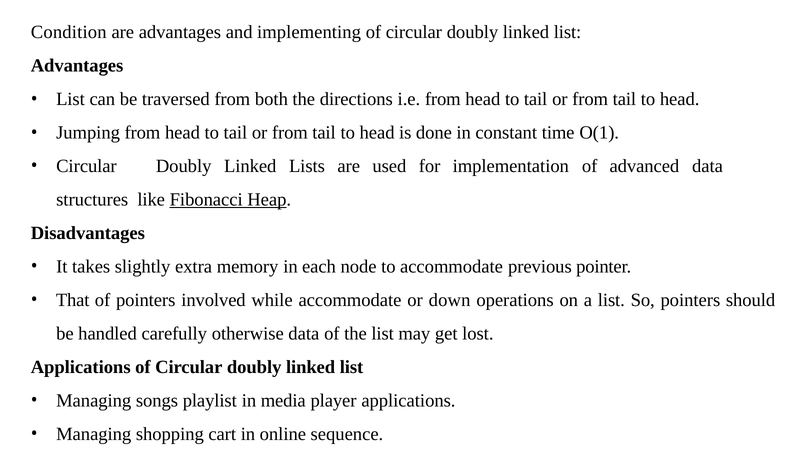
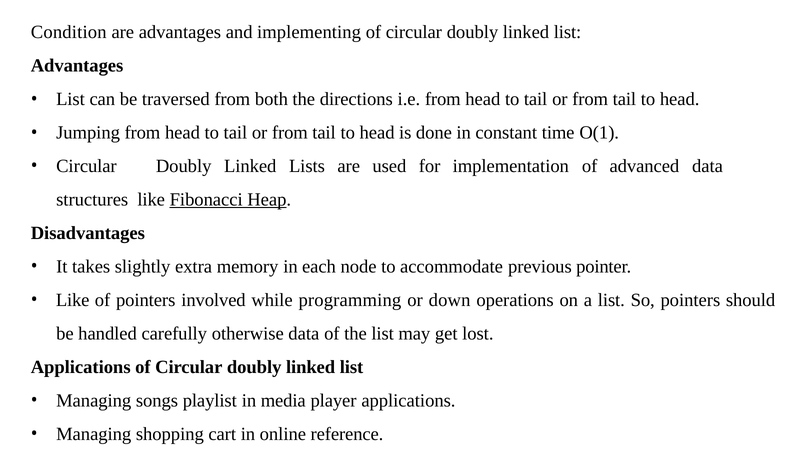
That at (73, 300): That -> Like
while accommodate: accommodate -> programming
sequence: sequence -> reference
